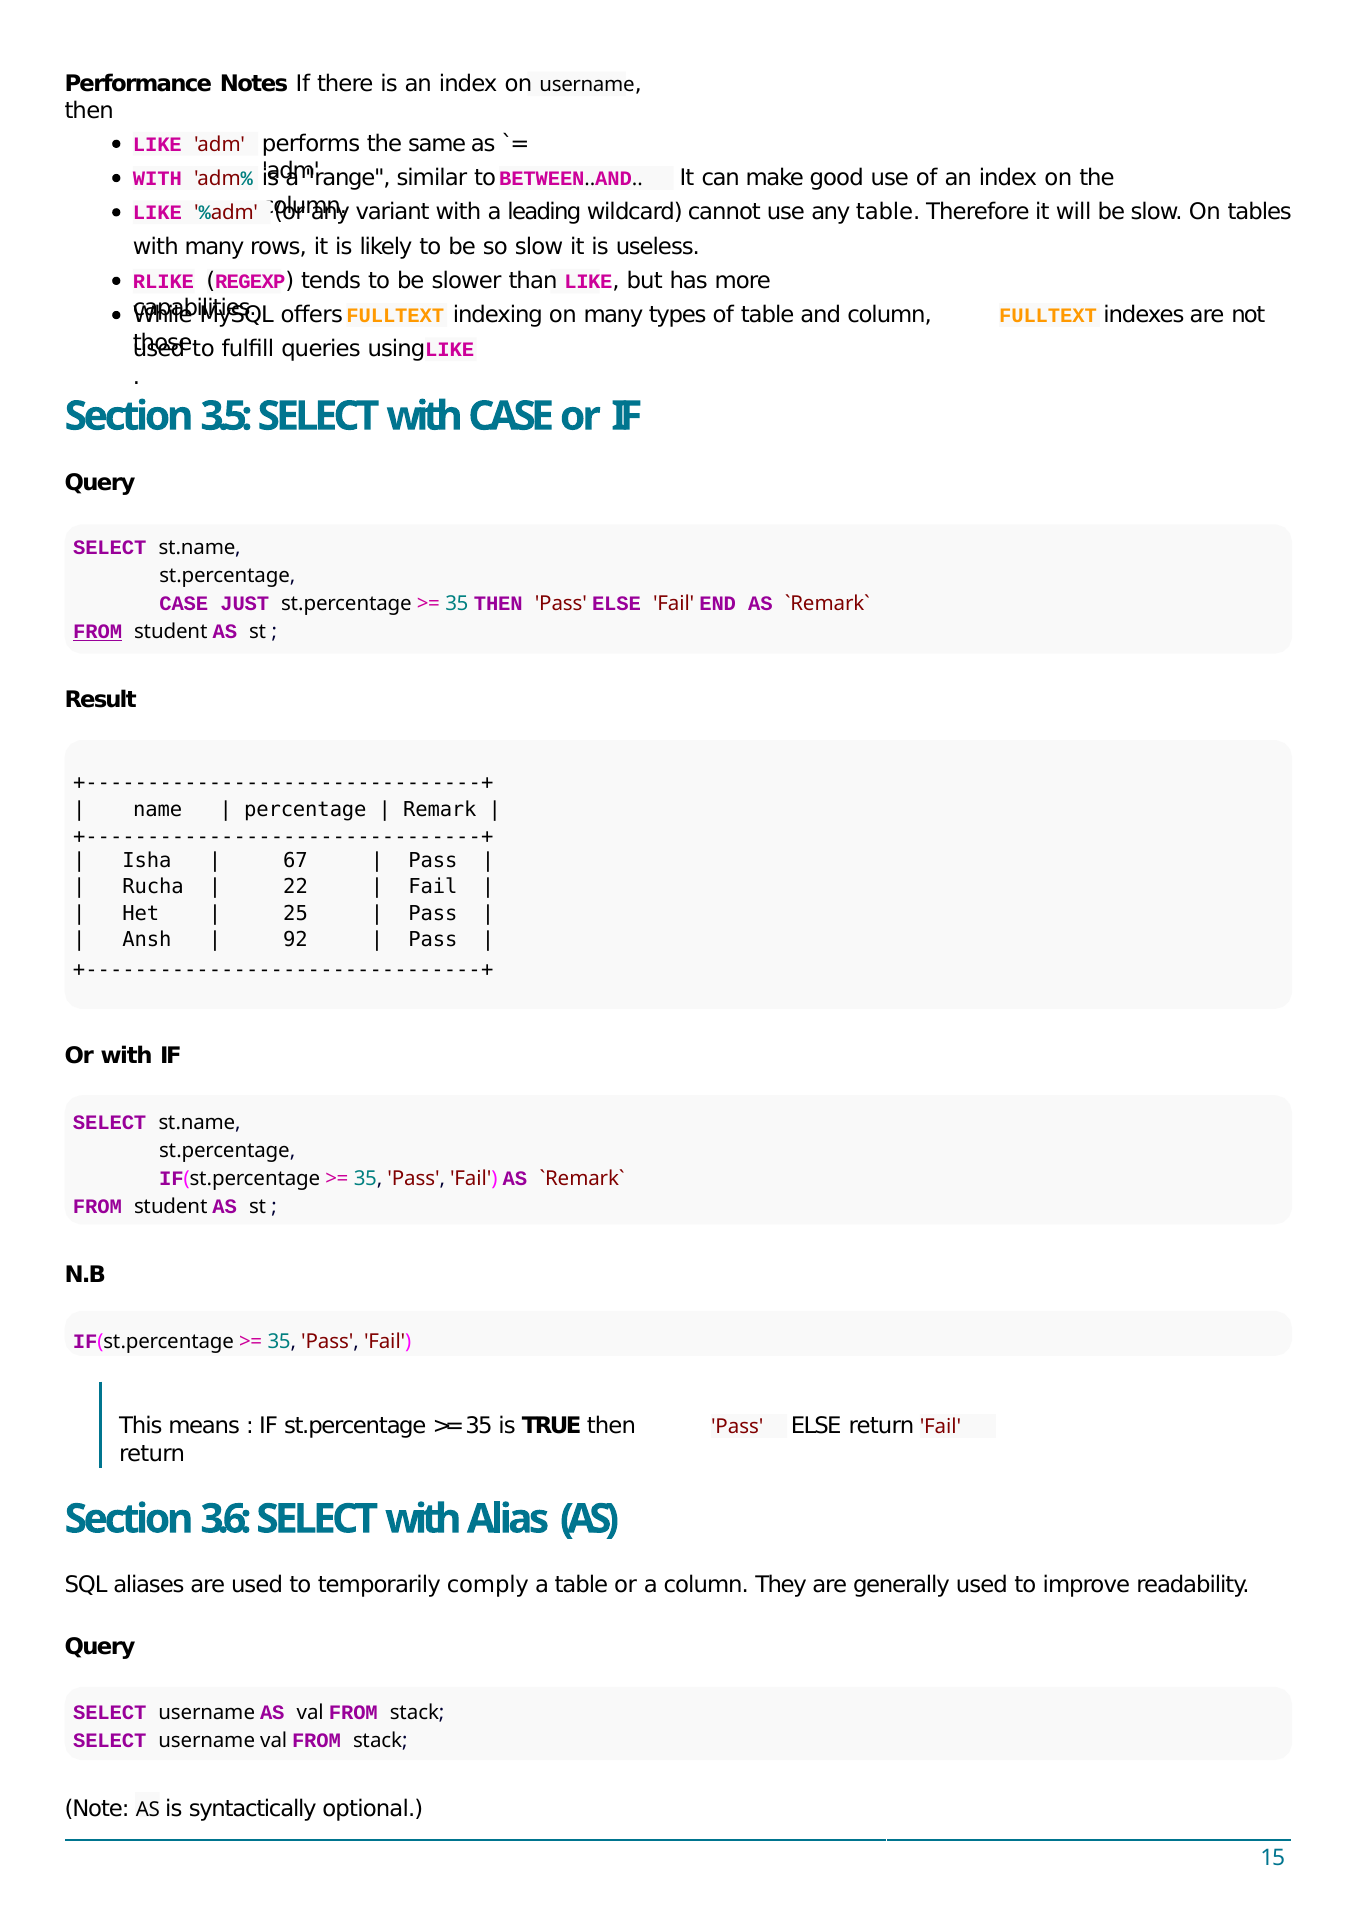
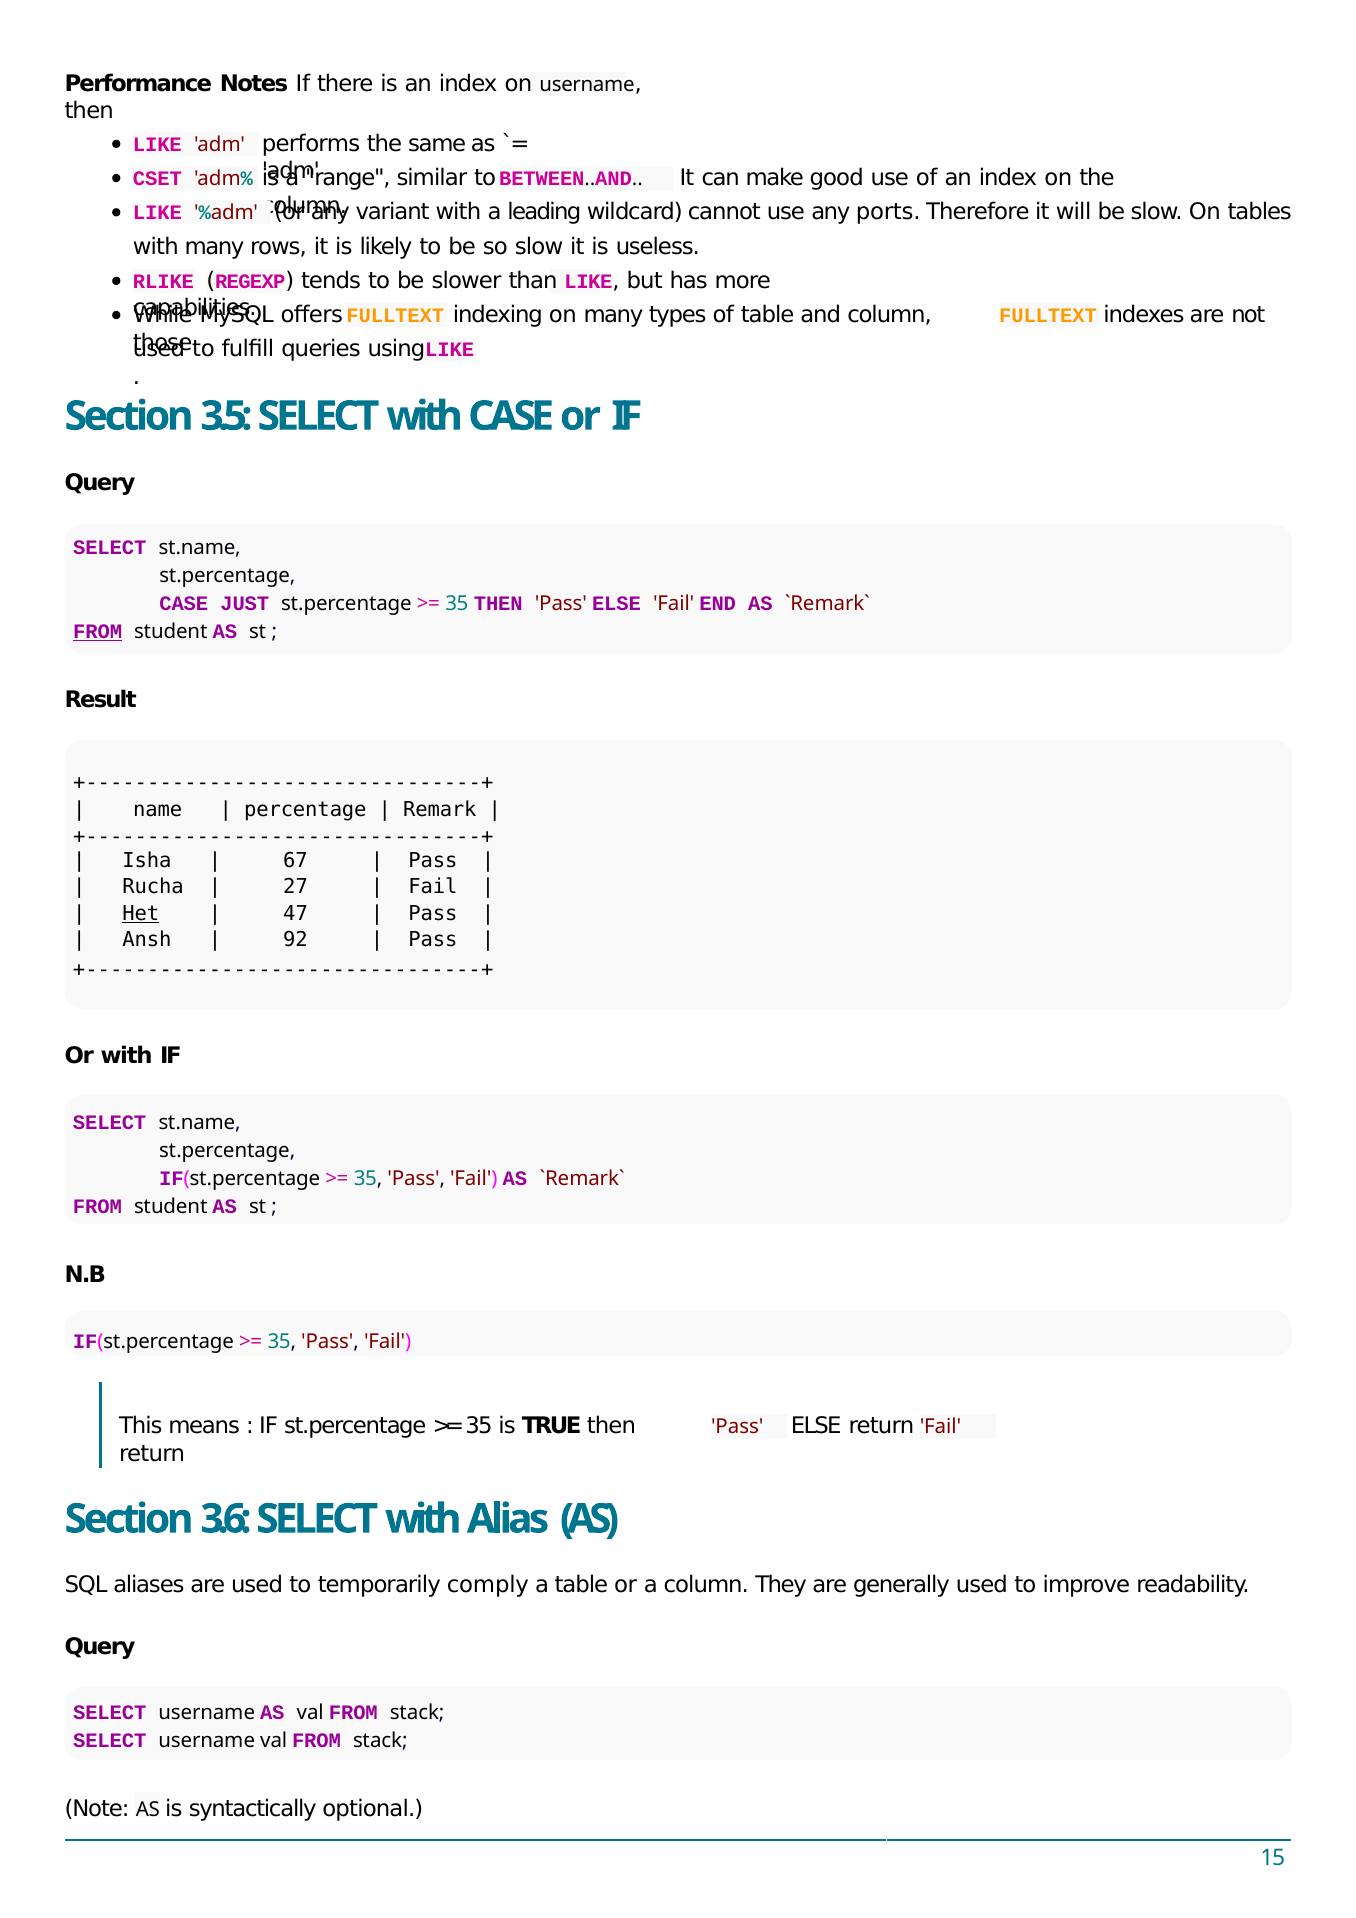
WITH at (157, 179): WITH -> CSET
any table: table -> ports
22: 22 -> 27
Het underline: none -> present
25: 25 -> 47
